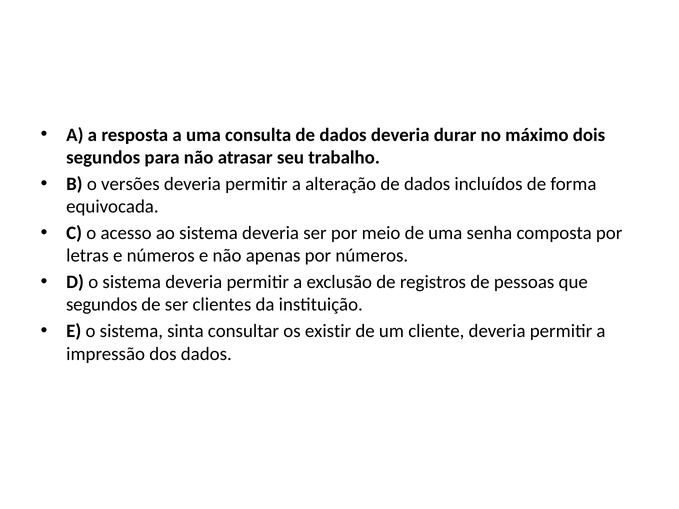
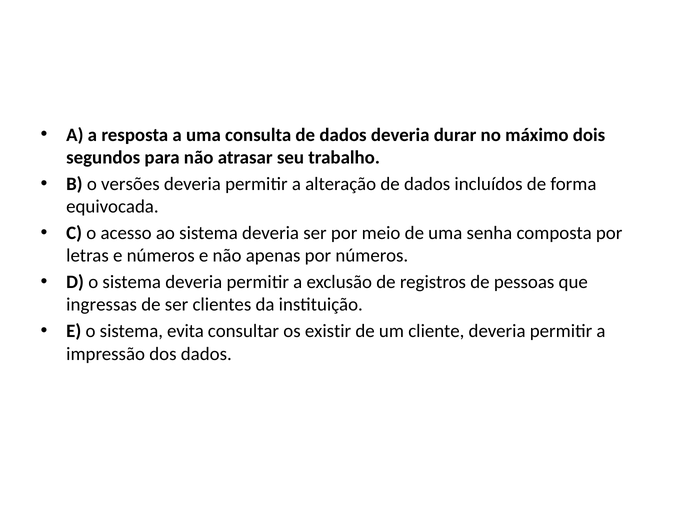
segundos at (102, 305): segundos -> ingressas
sinta: sinta -> evita
